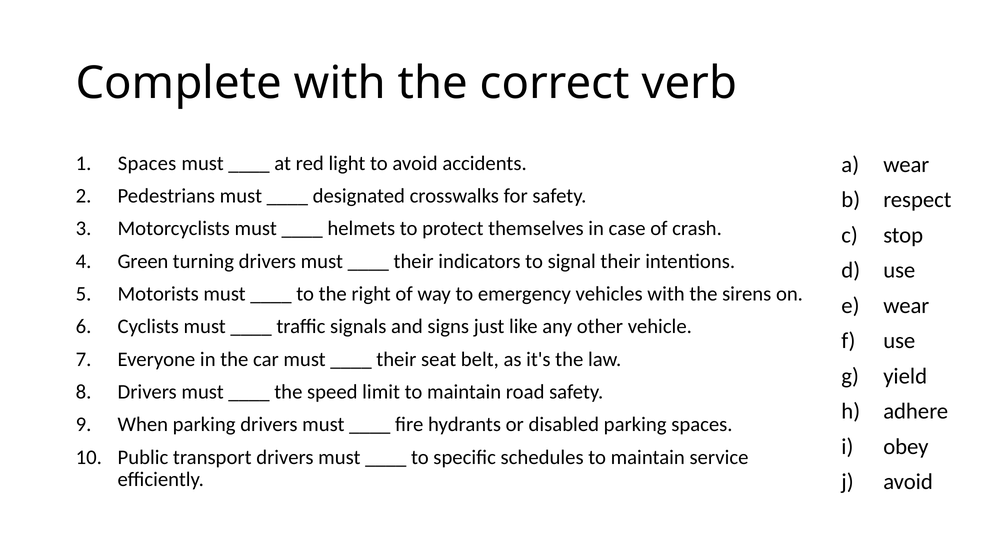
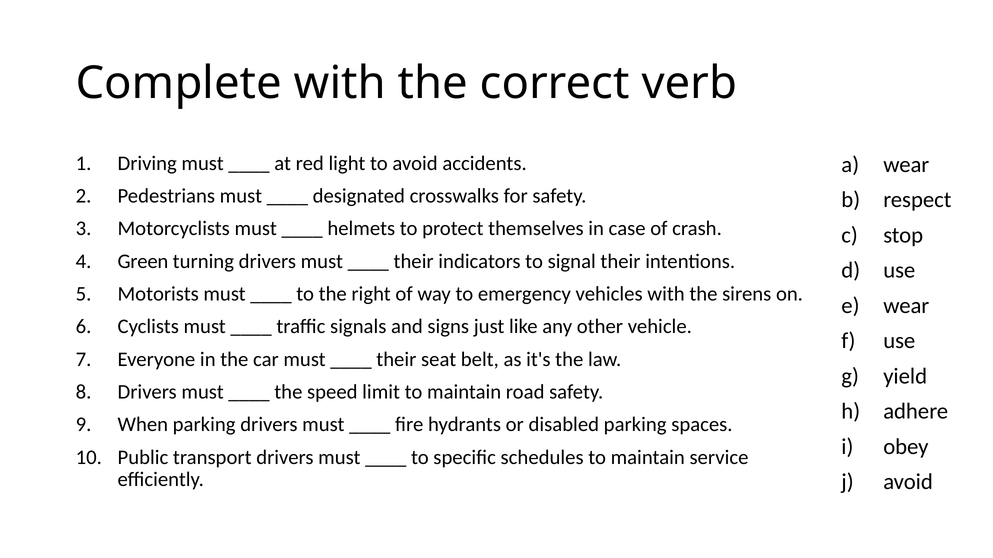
Spaces at (147, 163): Spaces -> Driving
